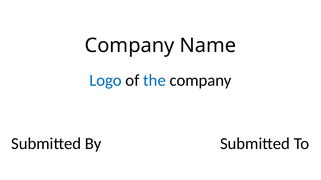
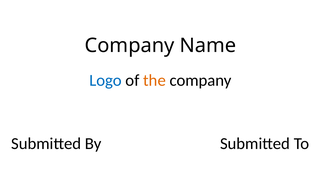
the colour: blue -> orange
